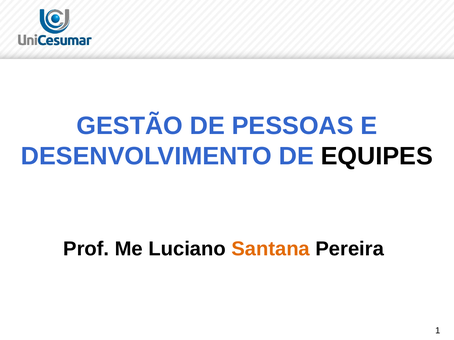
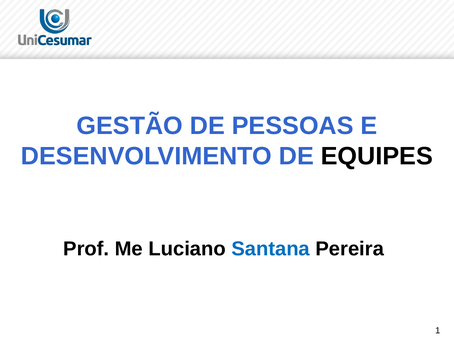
Santana colour: orange -> blue
